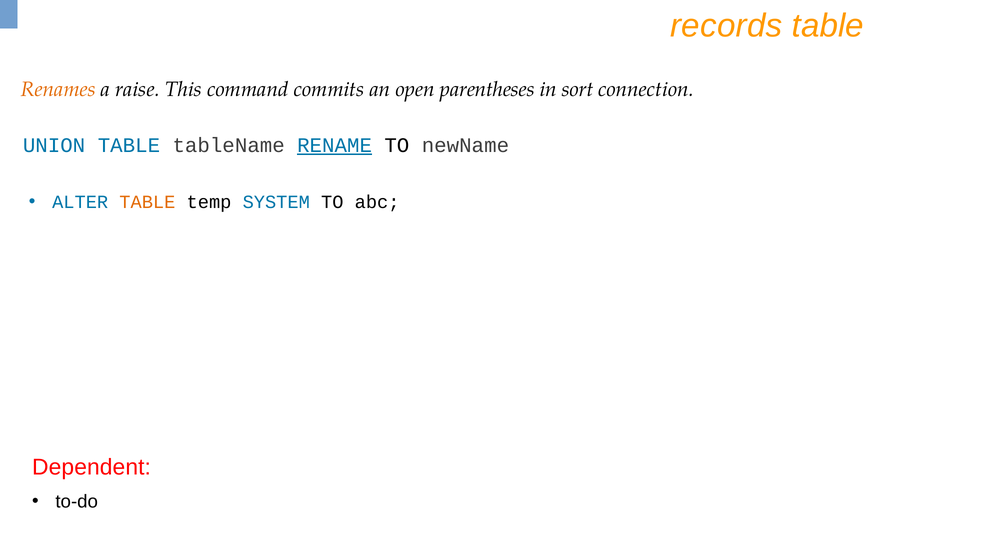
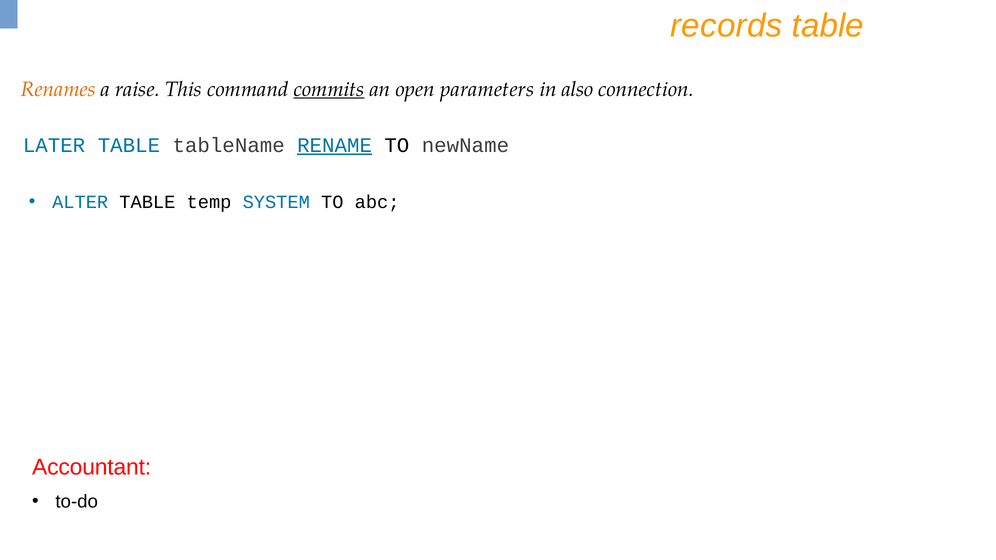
commits underline: none -> present
parentheses: parentheses -> parameters
sort: sort -> also
UNION: UNION -> LATER
TABLE at (147, 202) colour: orange -> black
Dependent: Dependent -> Accountant
